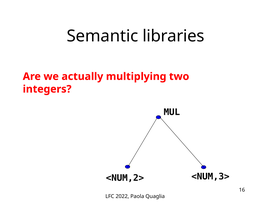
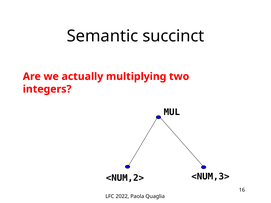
libraries: libraries -> succinct
